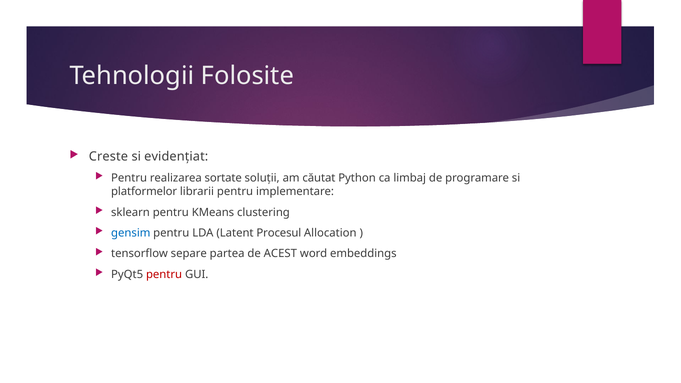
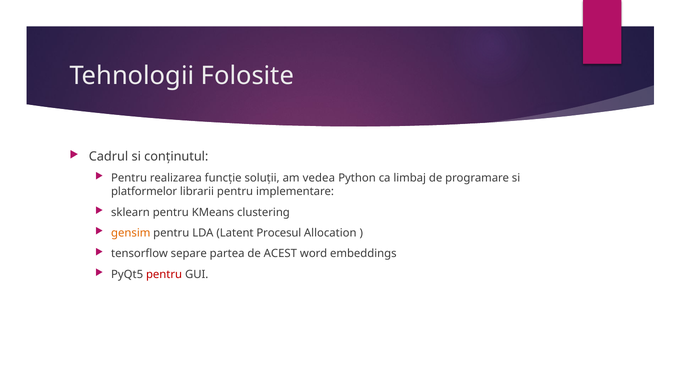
Creste: Creste -> Cadrul
evidențiat: evidențiat -> conținutul
sortate: sortate -> funcție
căutat: căutat -> vedea
gensim colour: blue -> orange
